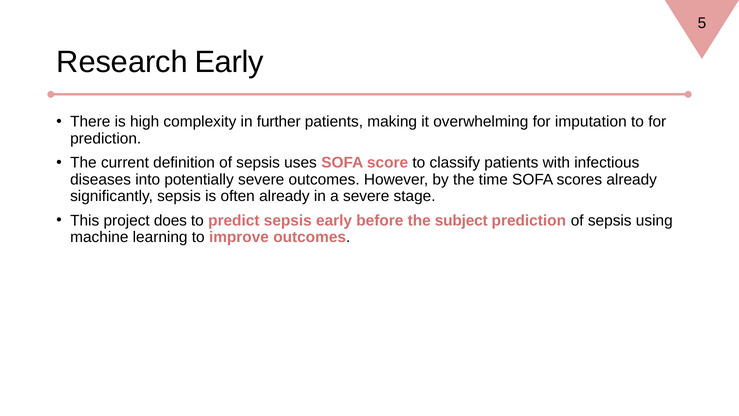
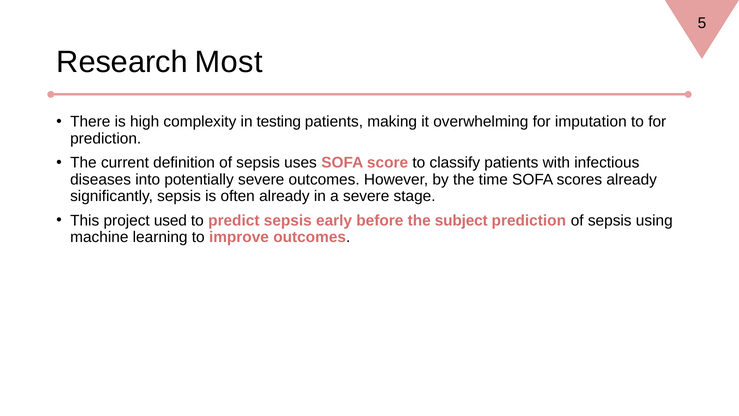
Research Early: Early -> Most
further: further -> testing
does: does -> used
